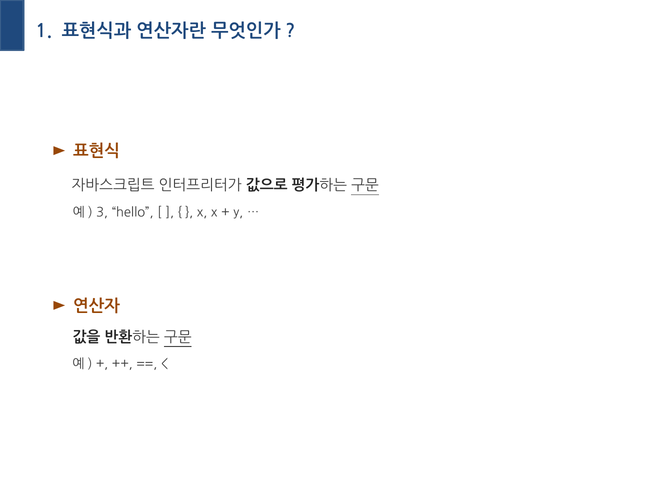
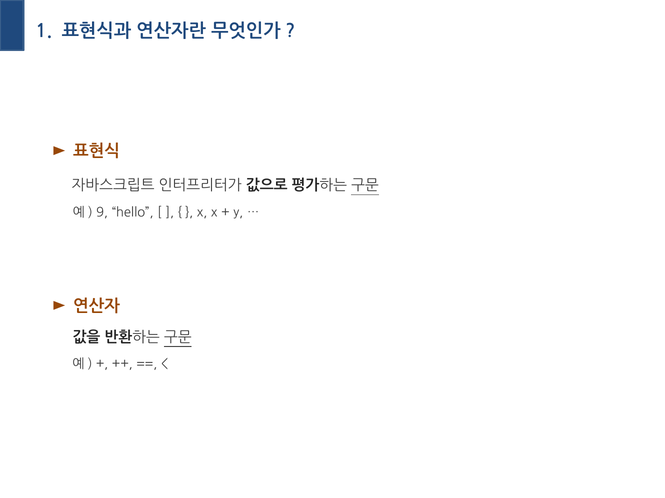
3: 3 -> 9
